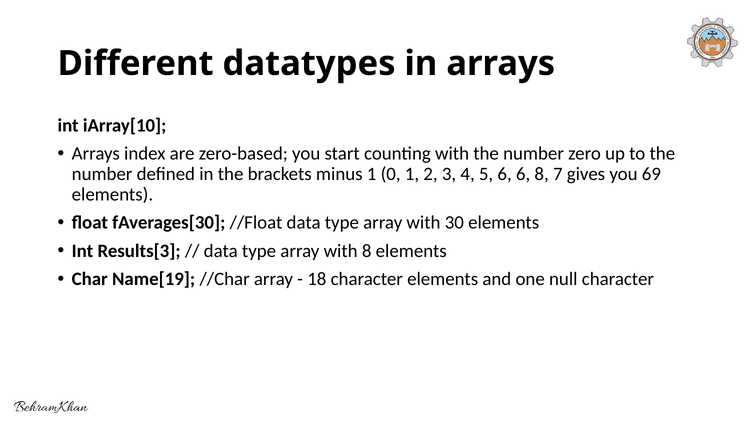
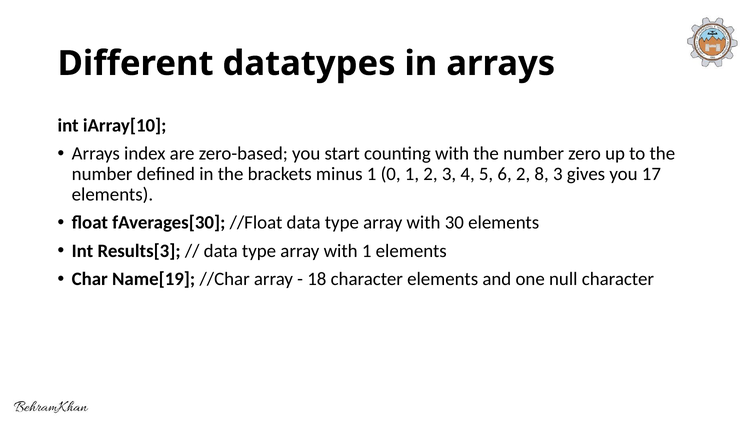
6 6: 6 -> 2
8 7: 7 -> 3
69: 69 -> 17
with 8: 8 -> 1
